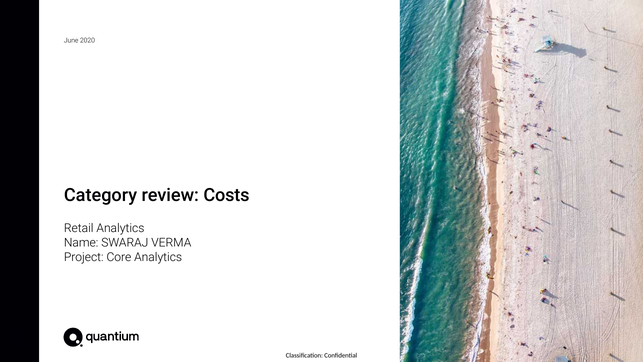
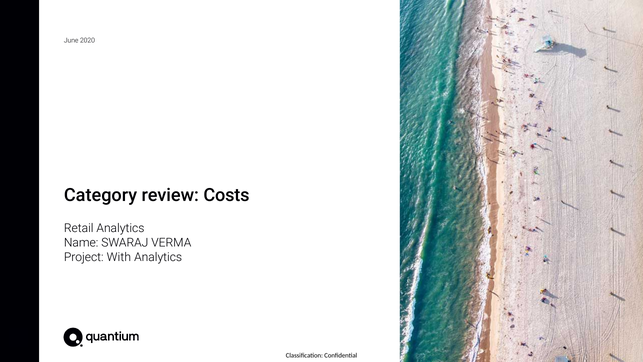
Core: Core -> With
